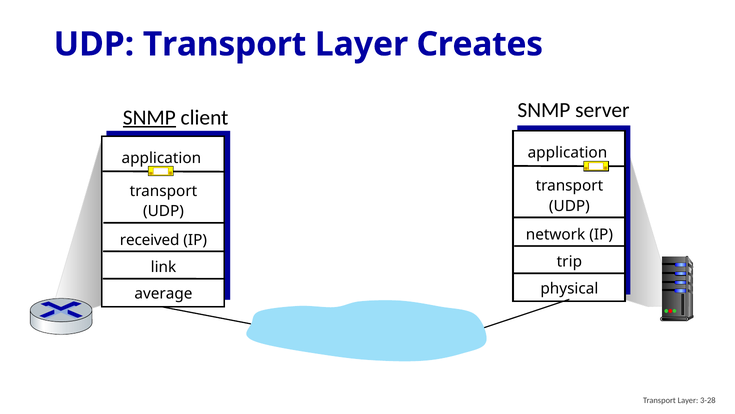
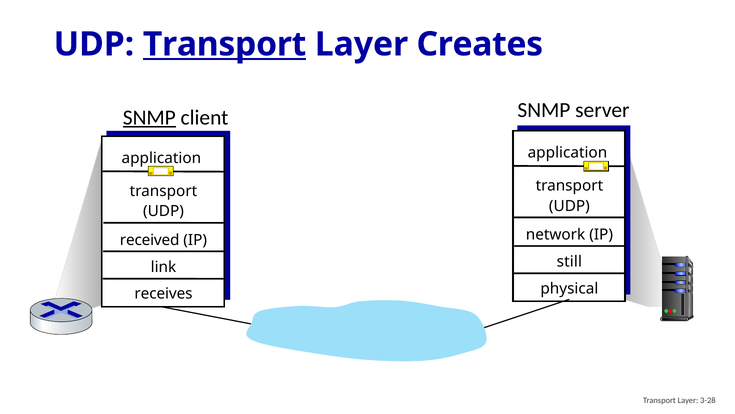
Transport at (225, 44) underline: none -> present
trip: trip -> still
average: average -> receives
